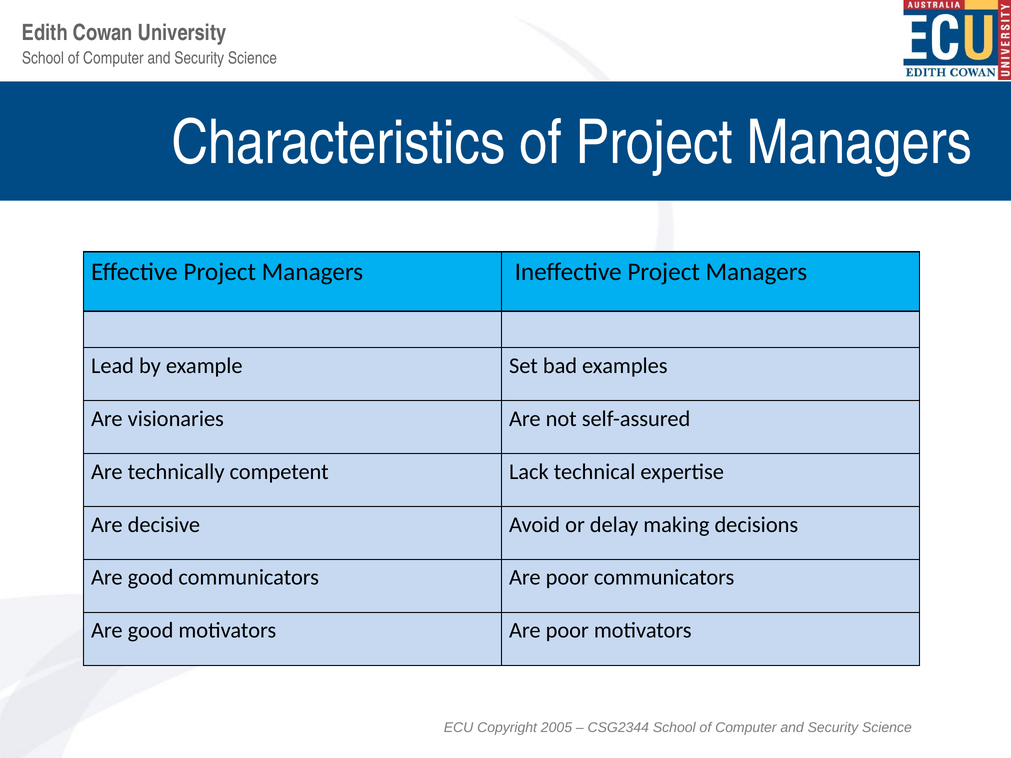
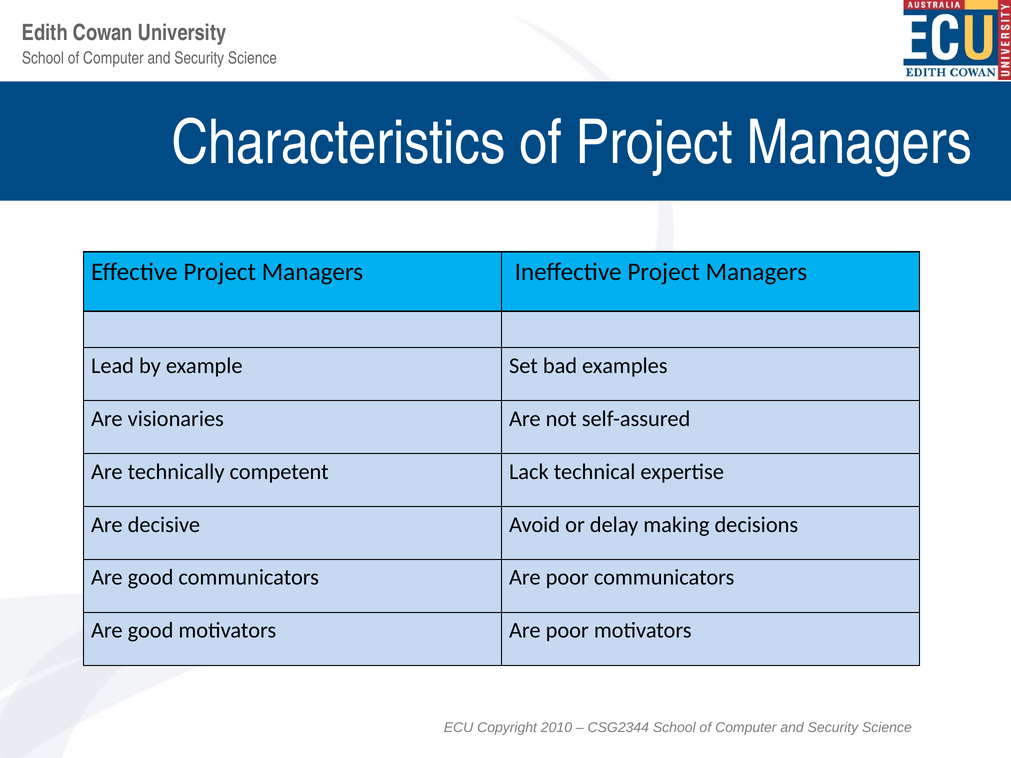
2005: 2005 -> 2010
